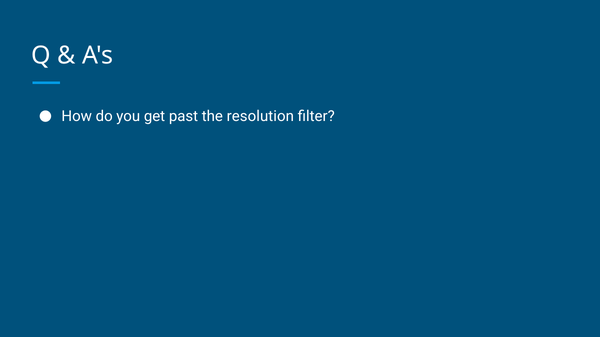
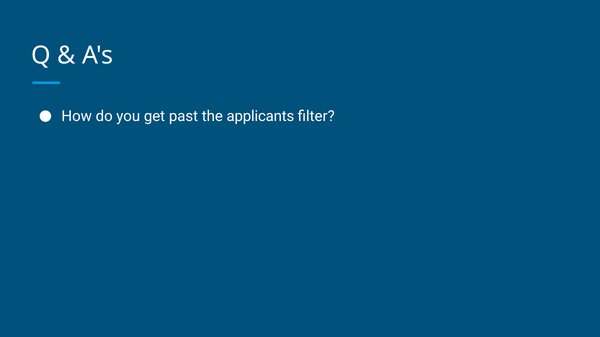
resolution: resolution -> applicants
